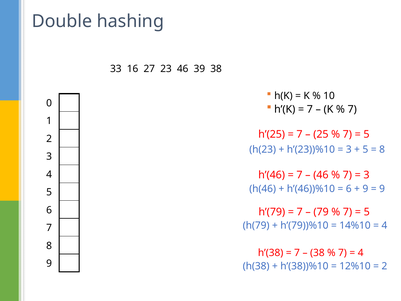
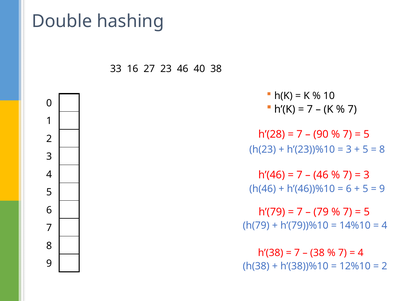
39: 39 -> 40
h’(25: h’(25 -> h’(28
25: 25 -> 90
9 at (365, 189): 9 -> 5
